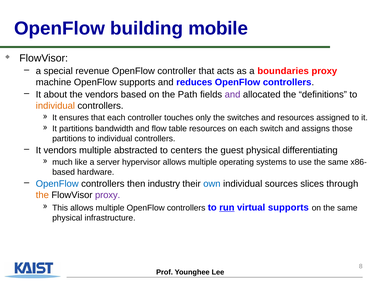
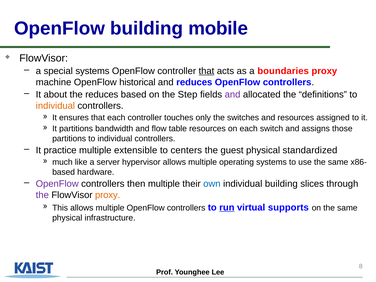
special revenue: revenue -> systems
that at (206, 71) underline: none -> present
OpenFlow supports: supports -> historical
the vendors: vendors -> reduces
Path: Path -> Step
It vendors: vendors -> practice
abstracted: abstracted -> extensible
differentiating: differentiating -> standardized
OpenFlow at (57, 184) colour: blue -> purple
then industry: industry -> multiple
individual sources: sources -> building
the at (42, 195) colour: orange -> purple
proxy at (108, 195) colour: purple -> orange
